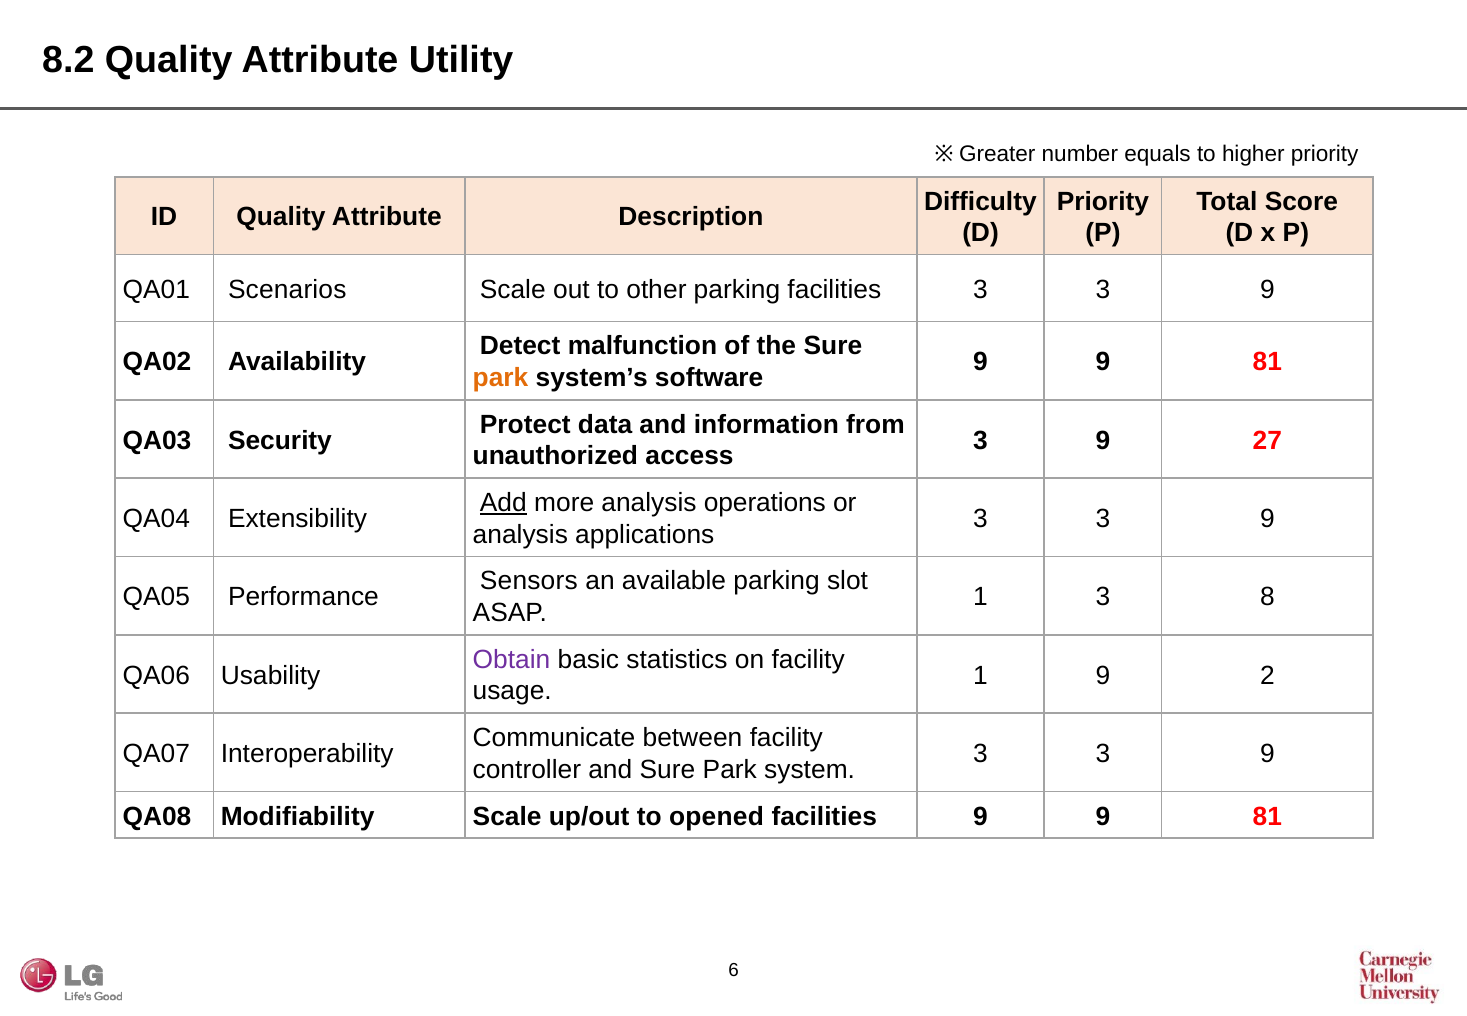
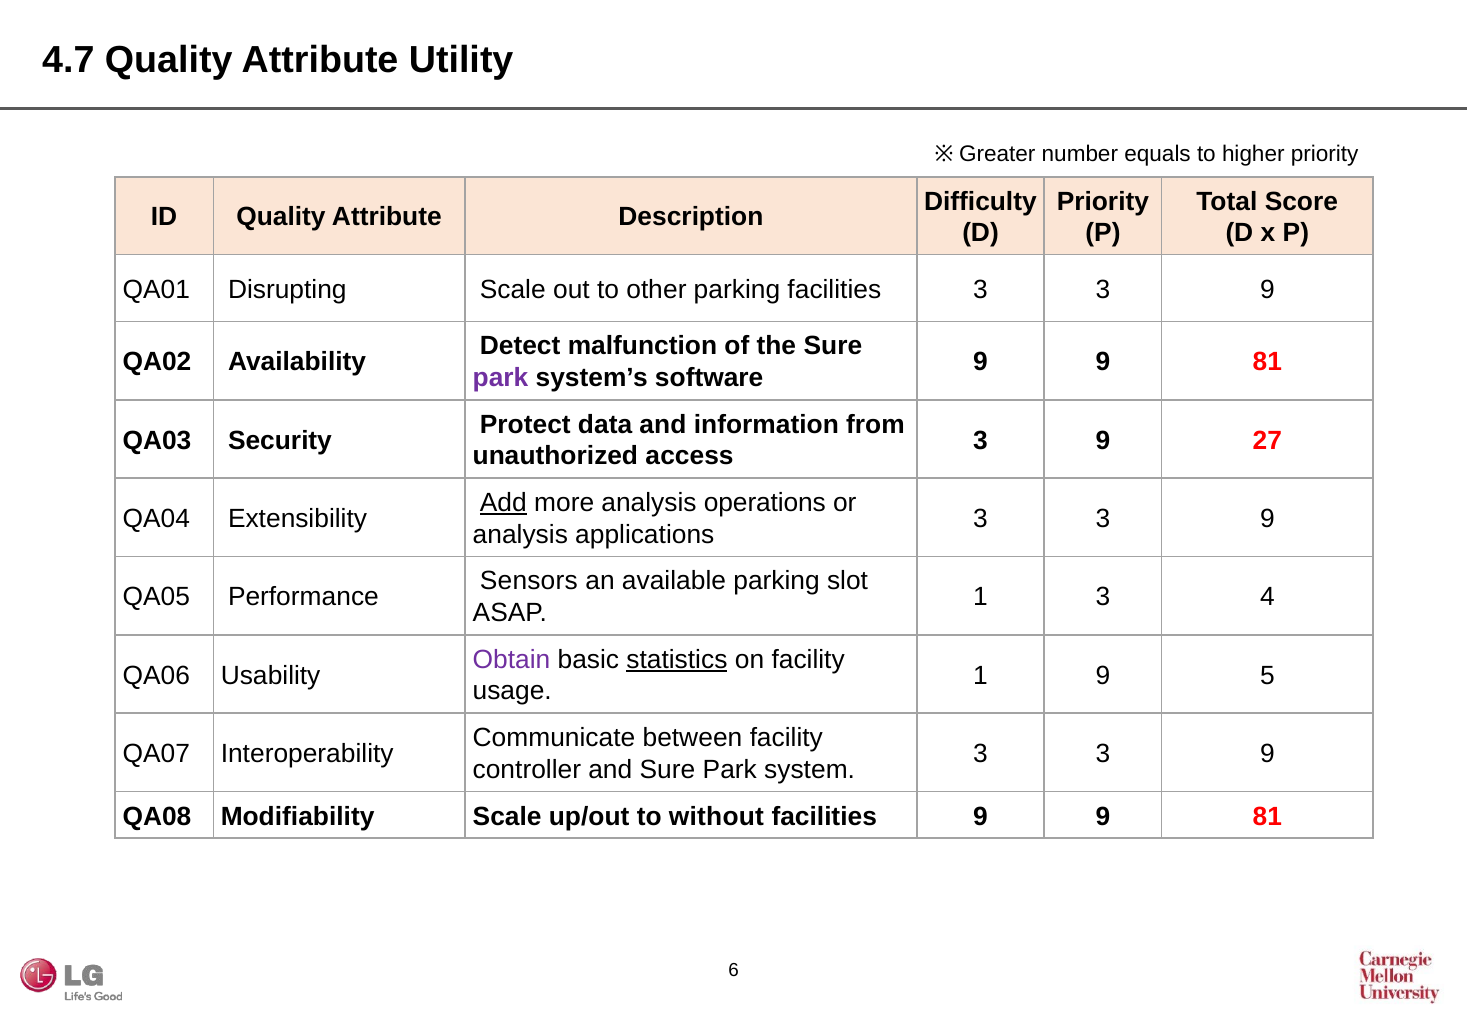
8.2: 8.2 -> 4.7
Scenarios: Scenarios -> Disrupting
park at (501, 378) colour: orange -> purple
8: 8 -> 4
statistics underline: none -> present
2: 2 -> 5
opened: opened -> without
